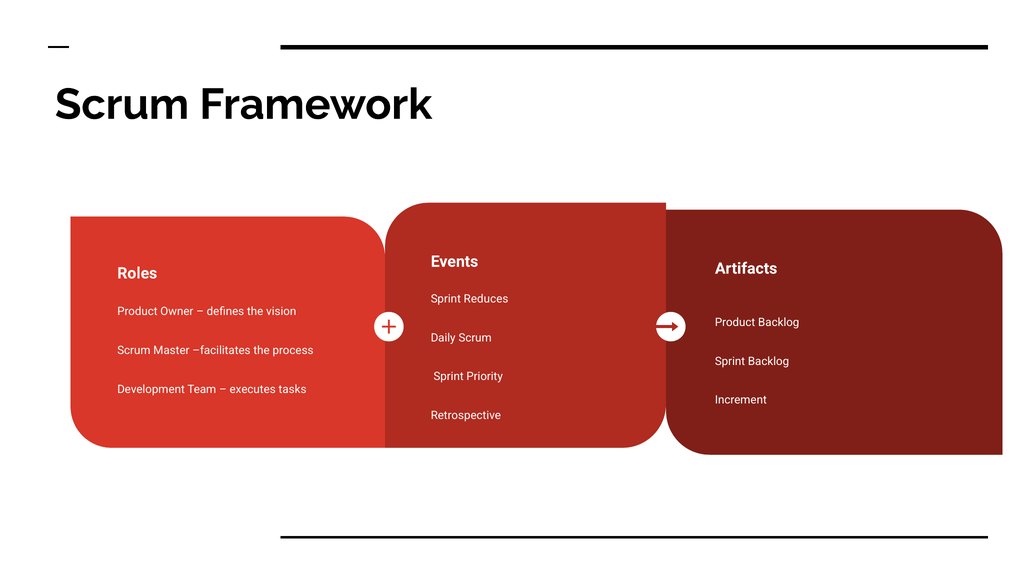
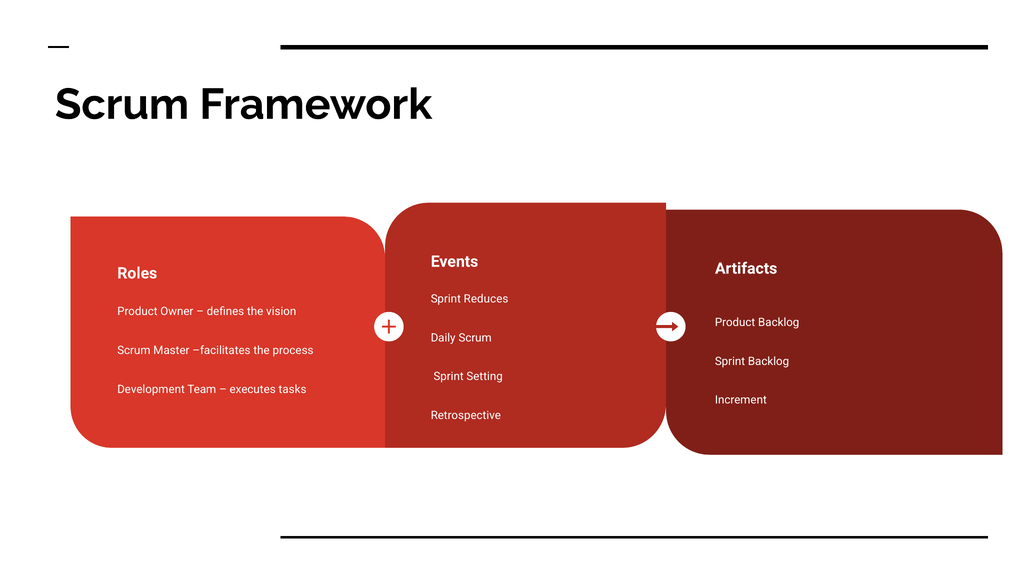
Priority: Priority -> Setting
